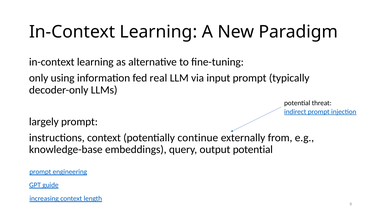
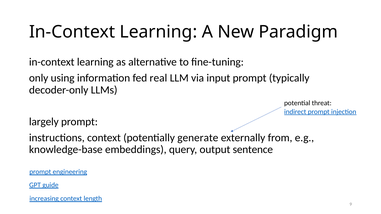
continue: continue -> generate
output potential: potential -> sentence
